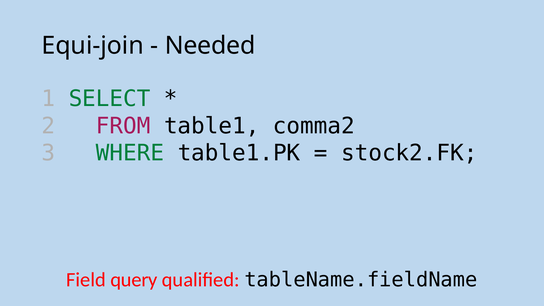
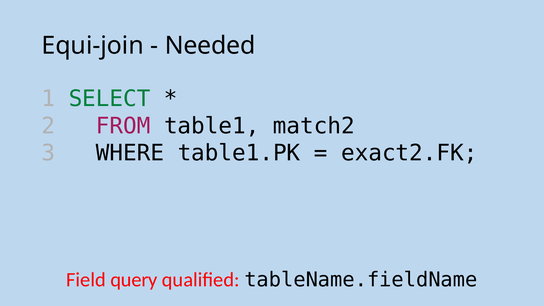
comma2: comma2 -> match2
WHERE colour: green -> black
stock2.FK: stock2.FK -> exact2.FK
